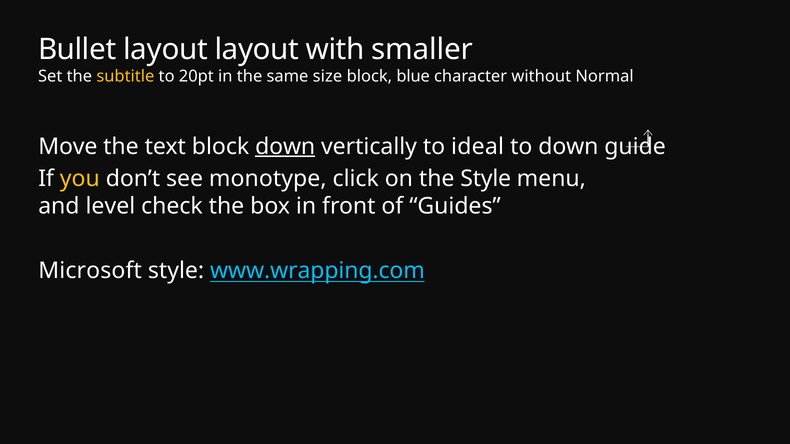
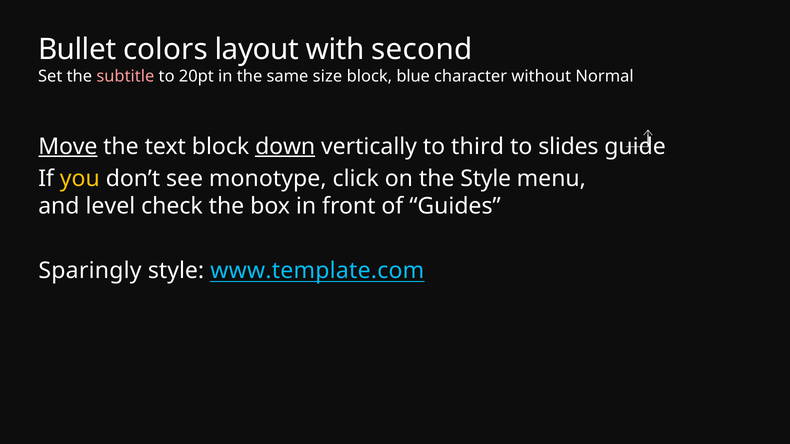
Bullet layout: layout -> colors
smaller: smaller -> second
subtitle colour: yellow -> pink
Move underline: none -> present
ideal: ideal -> third
to down: down -> slides
Microsoft: Microsoft -> Sparingly
www.wrapping.com: www.wrapping.com -> www.template.com
